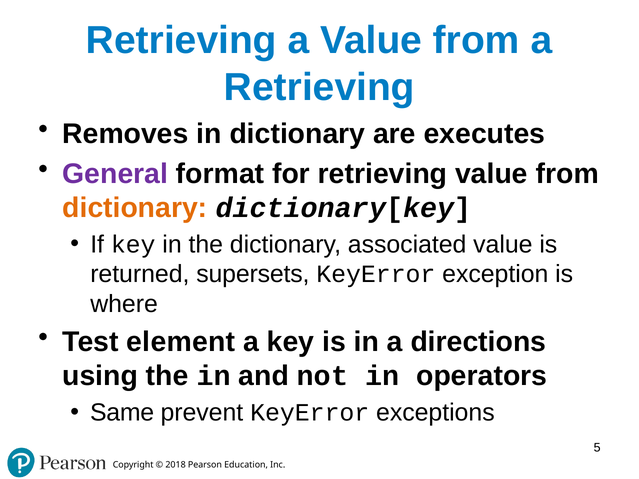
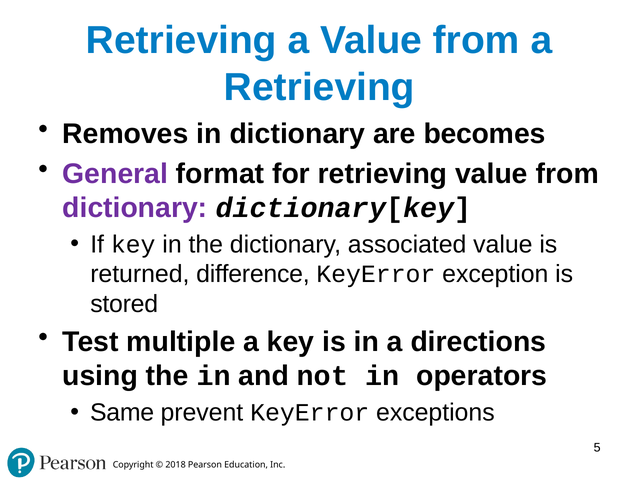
executes: executes -> becomes
dictionary at (135, 208) colour: orange -> purple
supersets: supersets -> difference
where: where -> stored
element: element -> multiple
